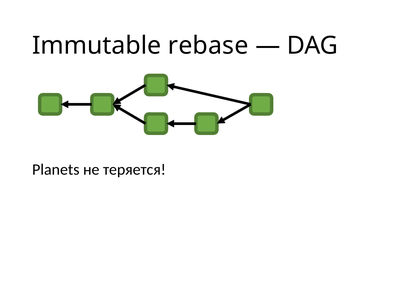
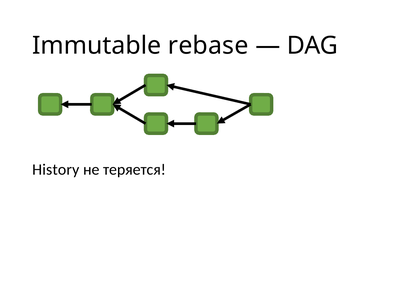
Planets: Planets -> History
